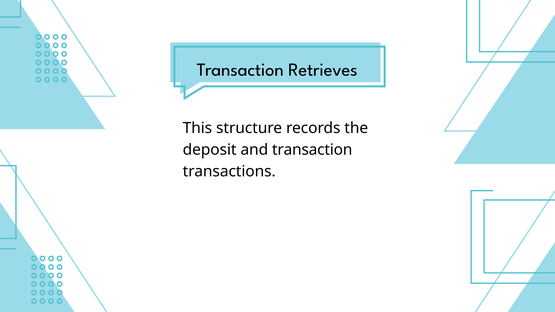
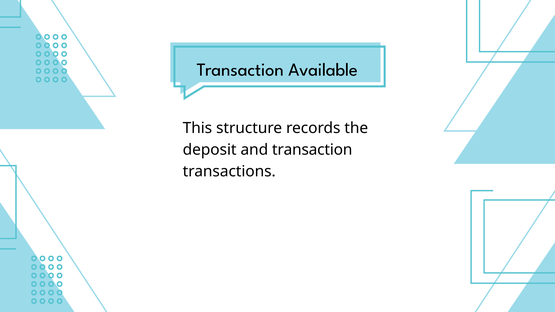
Retrieves: Retrieves -> Available
